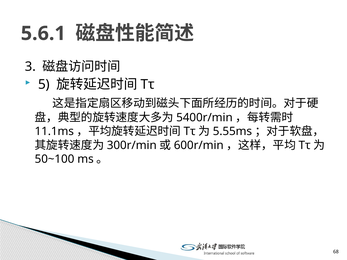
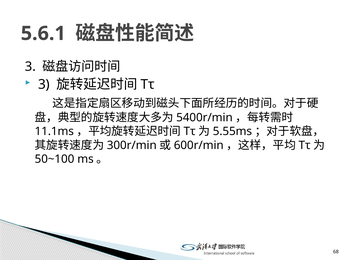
5 at (44, 85): 5 -> 3
